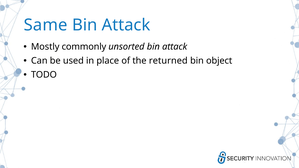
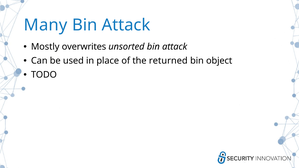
Same: Same -> Many
commonly: commonly -> overwrites
